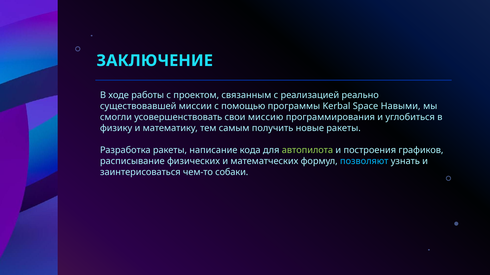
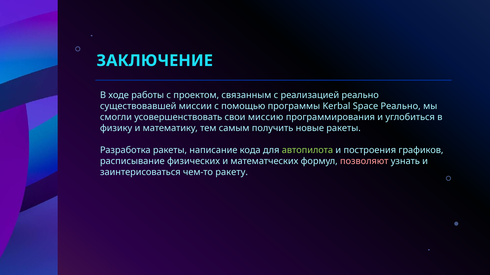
Space Навыми: Навыми -> Реально
позволяют colour: light blue -> pink
собаки: собаки -> ракету
